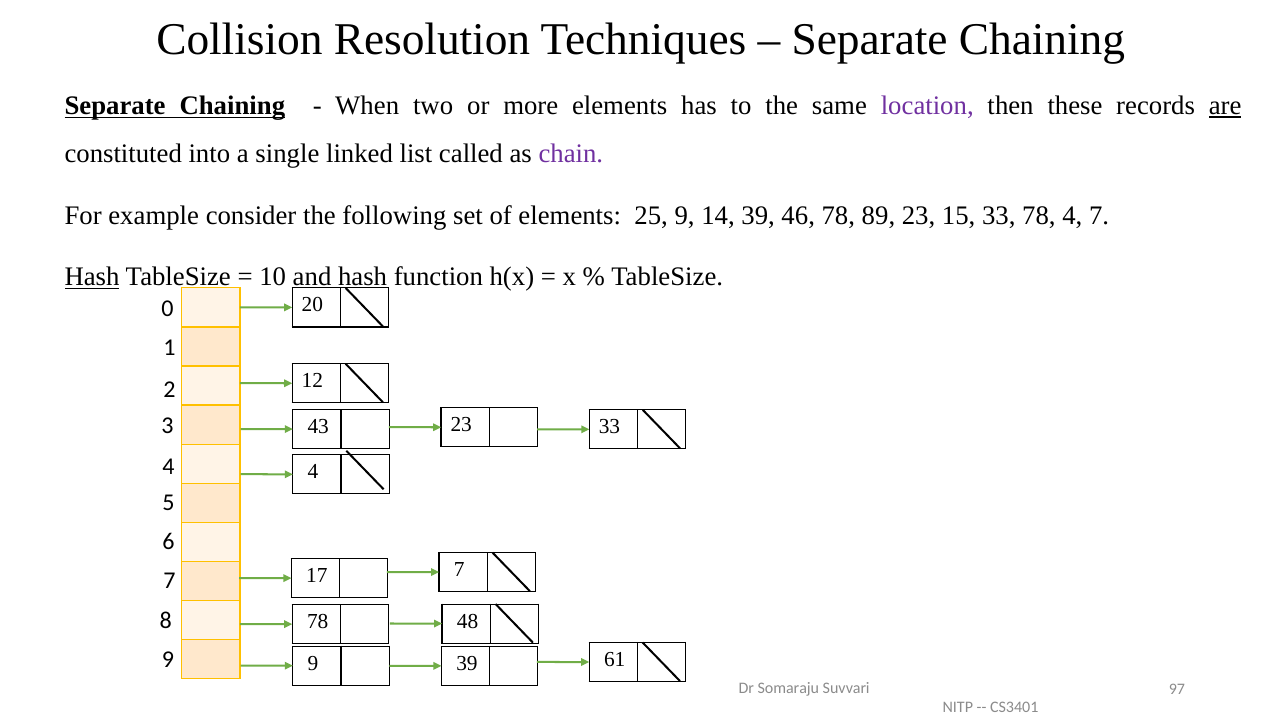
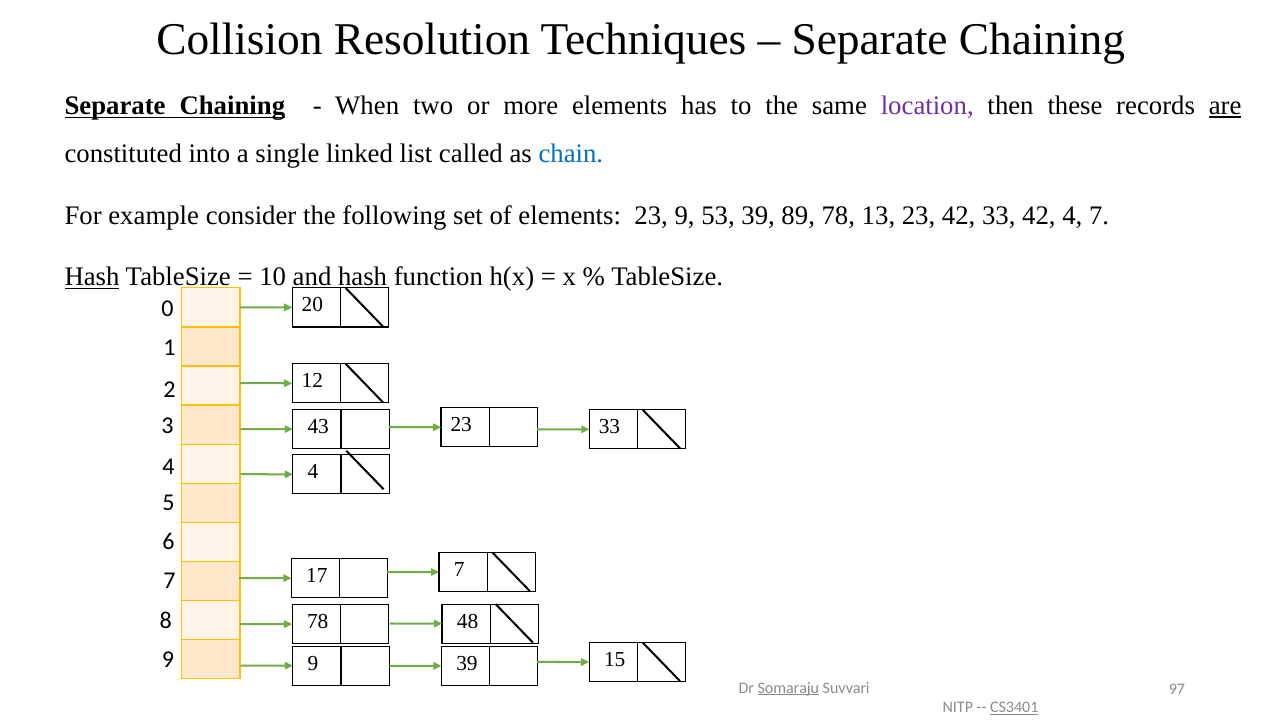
chain colour: purple -> blue
elements 25: 25 -> 23
14: 14 -> 53
46: 46 -> 89
89: 89 -> 13
23 15: 15 -> 42
33 78: 78 -> 42
61: 61 -> 15
Somaraju underline: none -> present
CS3401 underline: none -> present
